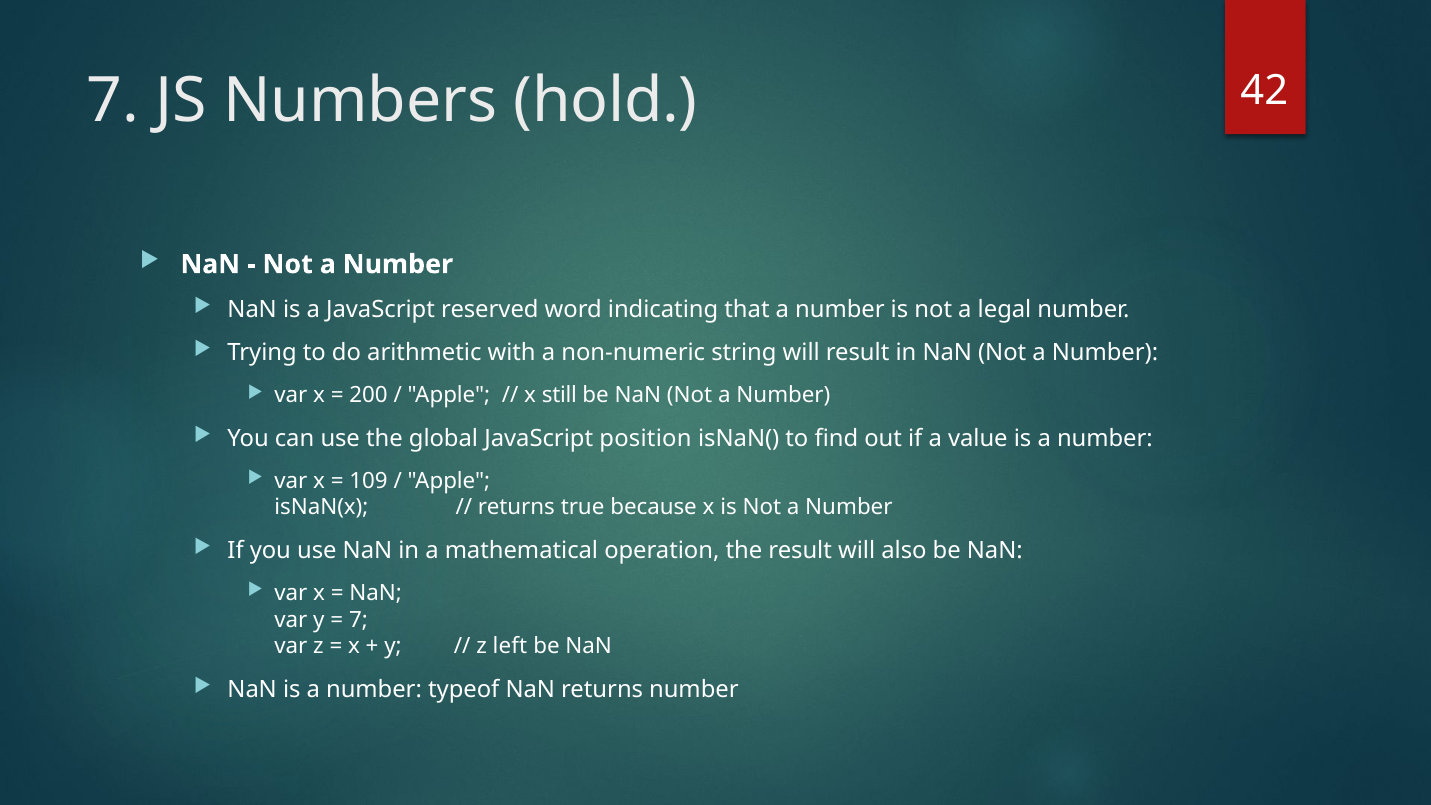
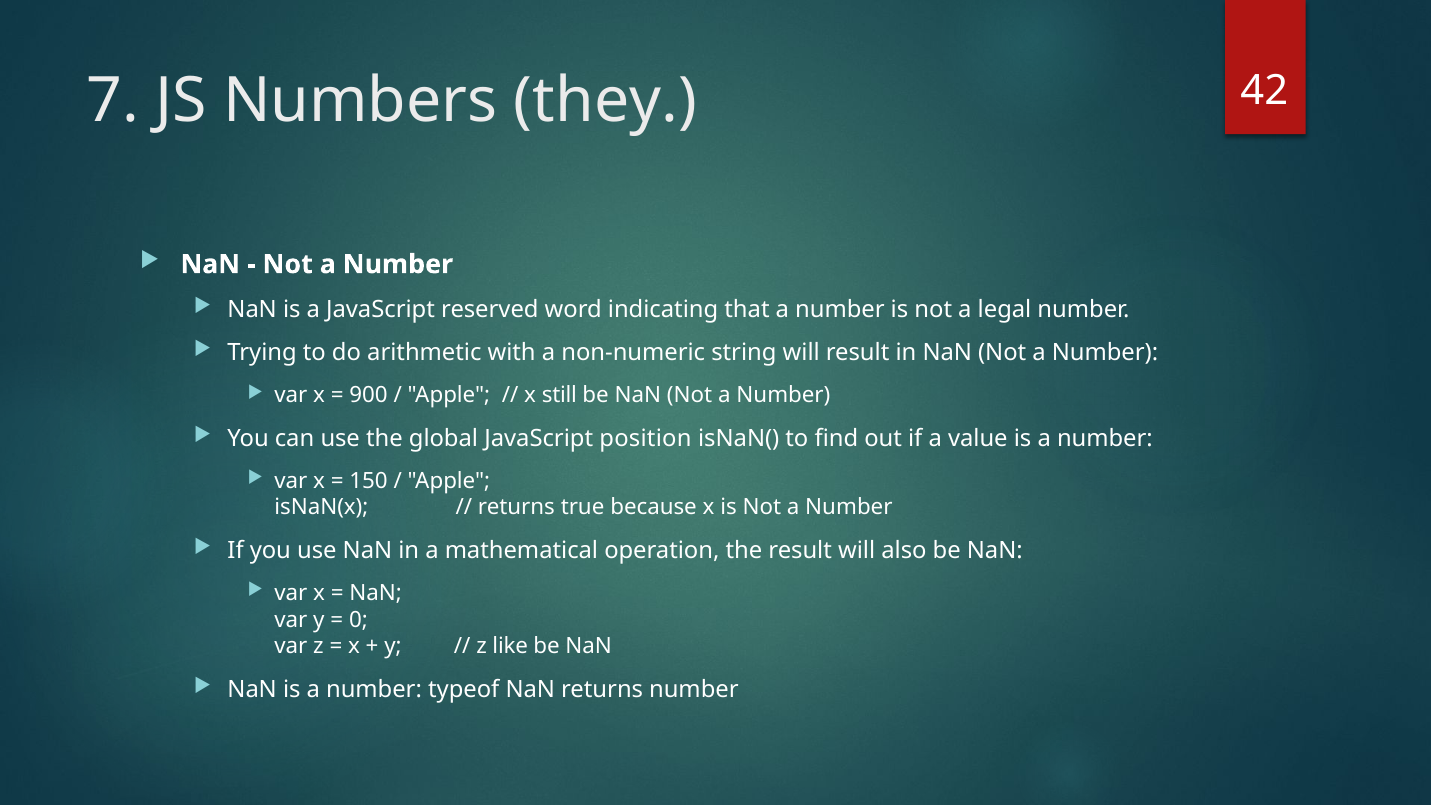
hold: hold -> they
200: 200 -> 900
109: 109 -> 150
7 at (358, 620): 7 -> 0
left: left -> like
